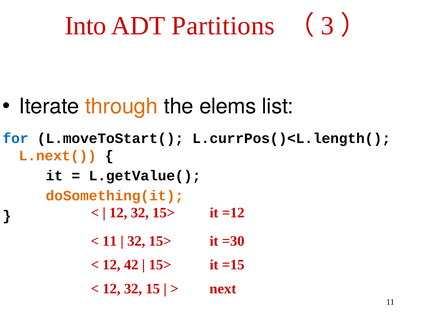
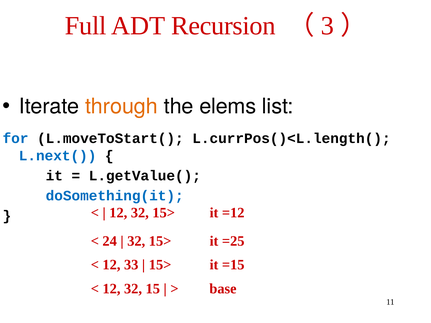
Into: Into -> Full
Partitions: Partitions -> Recursion
L.next( colour: orange -> blue
doSomething(it colour: orange -> blue
11 at (110, 241): 11 -> 24
=30: =30 -> =25
42: 42 -> 33
next: next -> base
